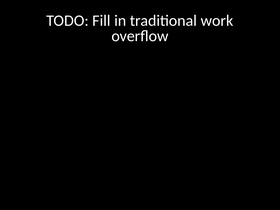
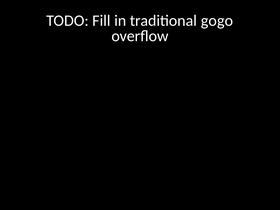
work: work -> gogo
